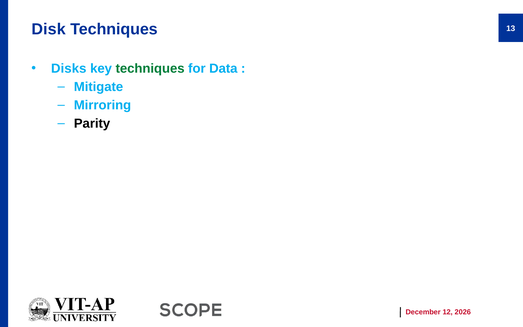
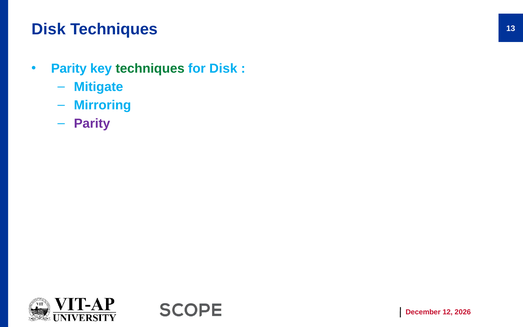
Disks at (69, 69): Disks -> Parity
for Data: Data -> Disk
Parity at (92, 123) colour: black -> purple
